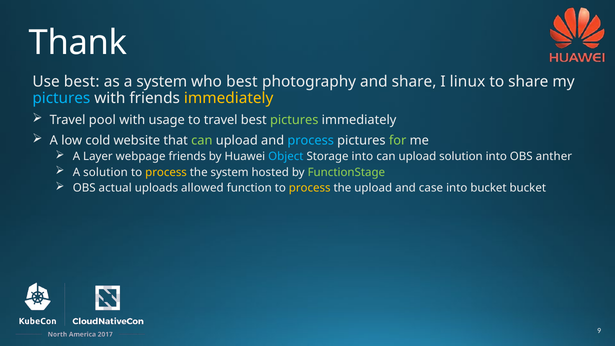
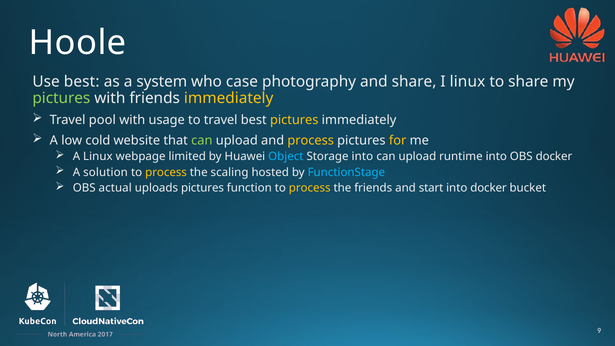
Thank: Thank -> Hoole
who best: best -> case
pictures at (61, 98) colour: light blue -> light green
pictures at (294, 120) colour: light green -> yellow
process at (311, 140) colour: light blue -> yellow
for colour: light green -> yellow
A Layer: Layer -> Linux
webpage friends: friends -> limited
upload solution: solution -> runtime
OBS anther: anther -> docker
the system: system -> scaling
FunctionStage colour: light green -> light blue
uploads allowed: allowed -> pictures
the upload: upload -> friends
case: case -> start
into bucket: bucket -> docker
